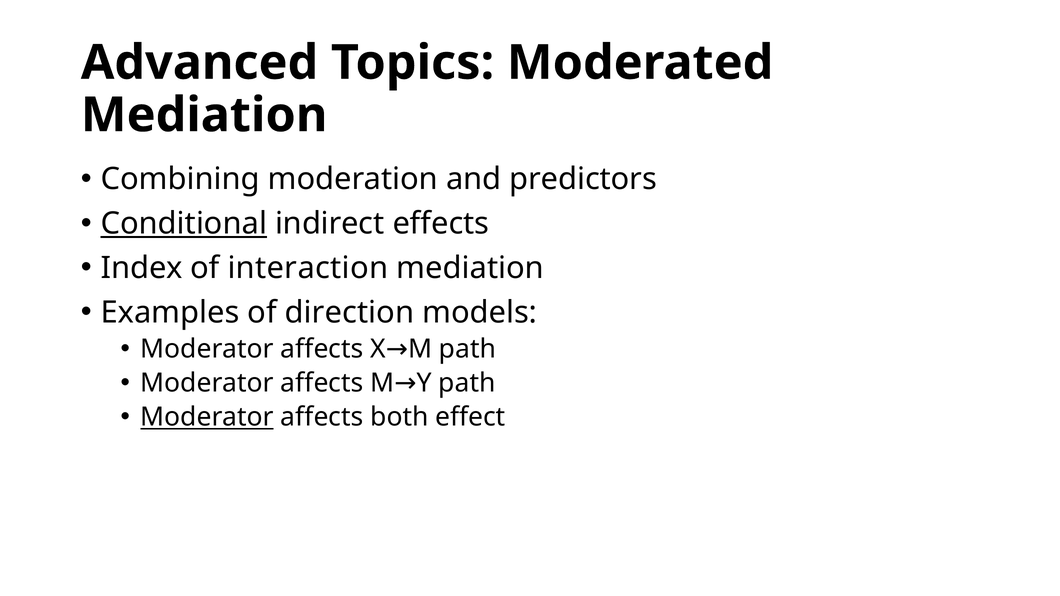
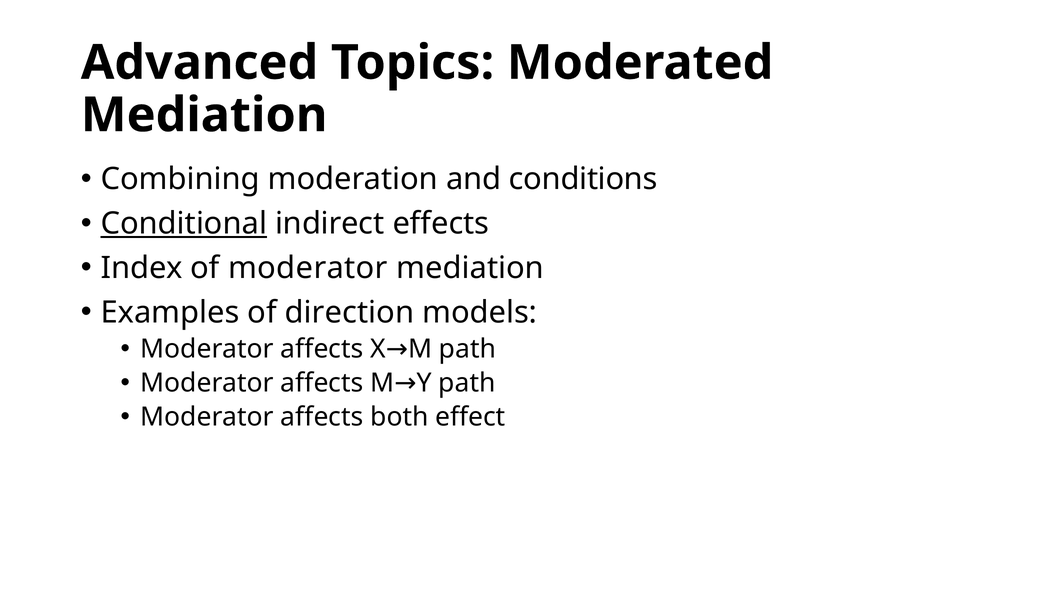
predictors: predictors -> conditions
of interaction: interaction -> moderator
Moderator at (207, 417) underline: present -> none
